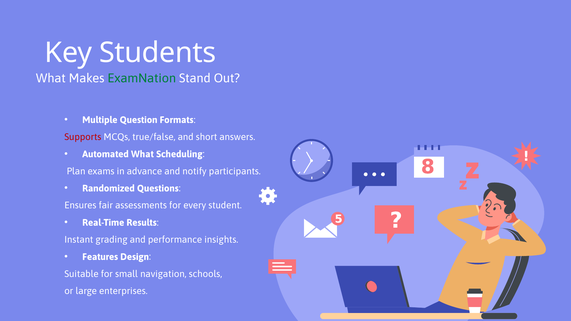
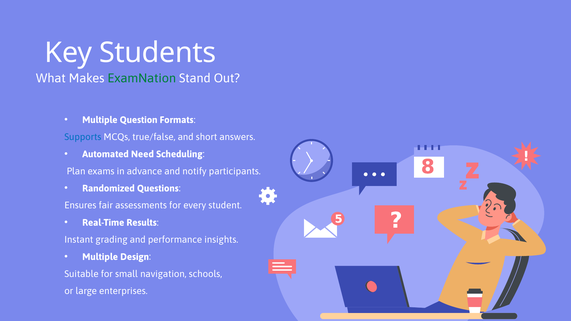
Supports colour: red -> blue
Automated What: What -> Need
Features at (100, 257): Features -> Multiple
